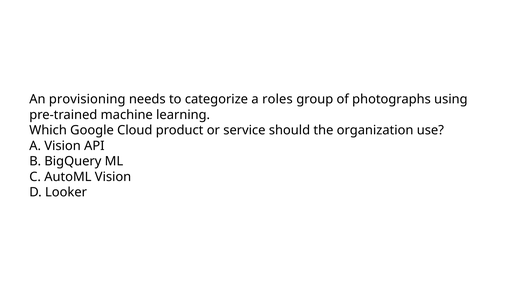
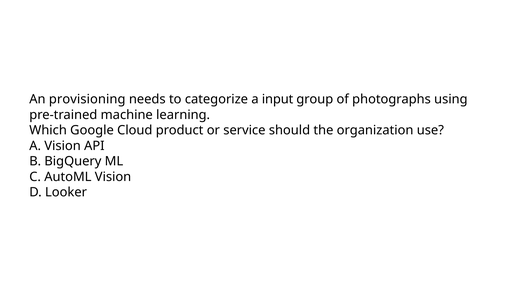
roles: roles -> input
